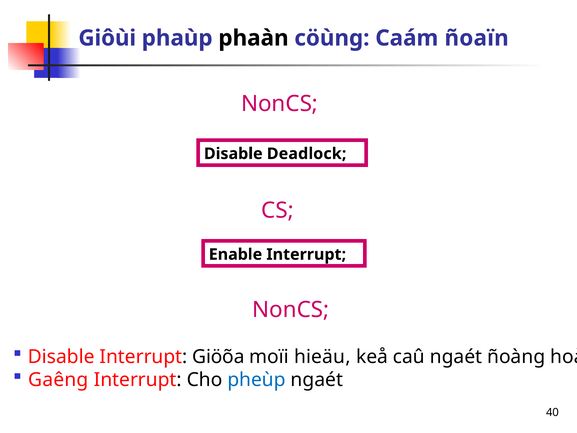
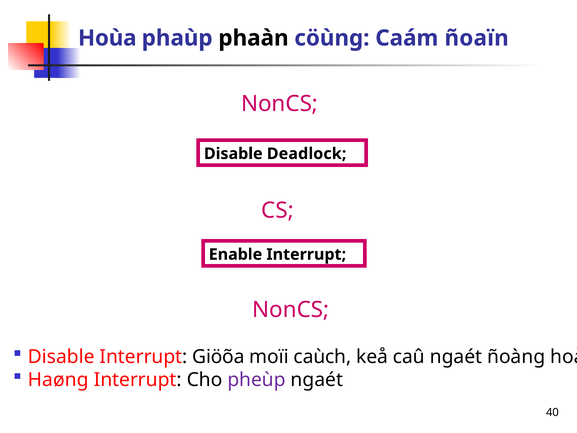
Giôùi: Giôùi -> Hoùa
hieäu: hieäu -> caùch
Gaêng: Gaêng -> Haøng
pheùp colour: blue -> purple
